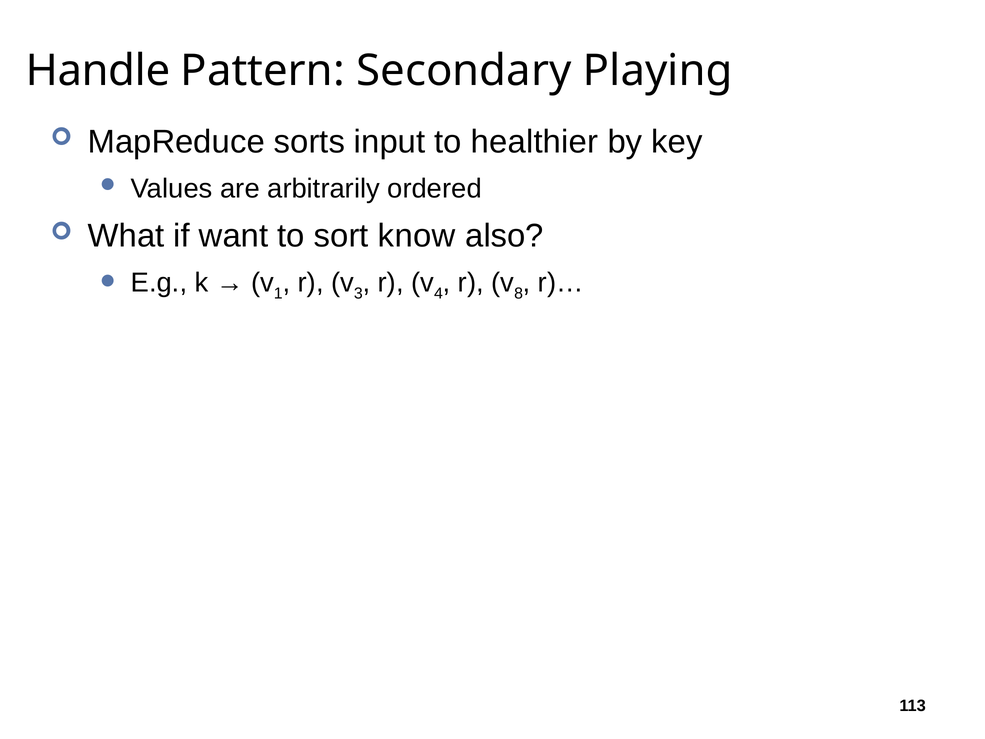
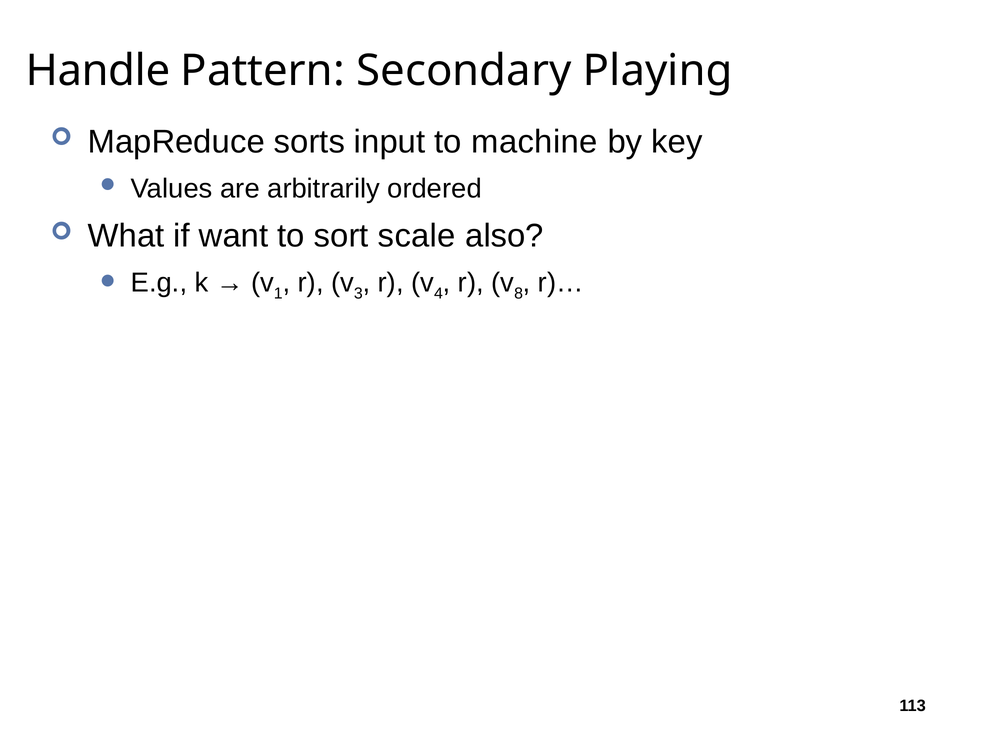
healthier: healthier -> machine
know: know -> scale
